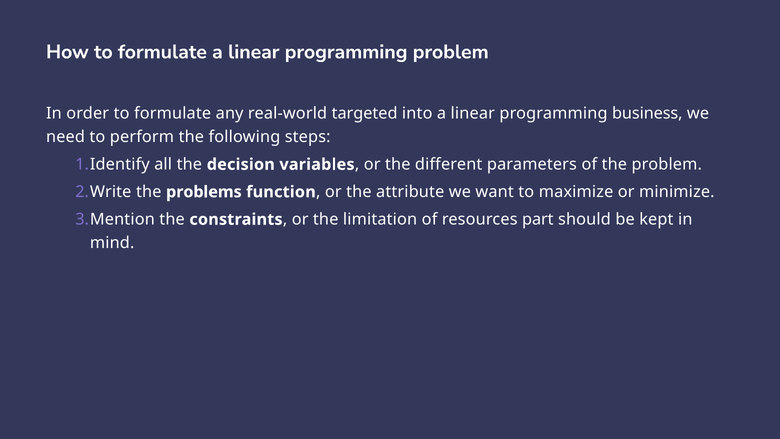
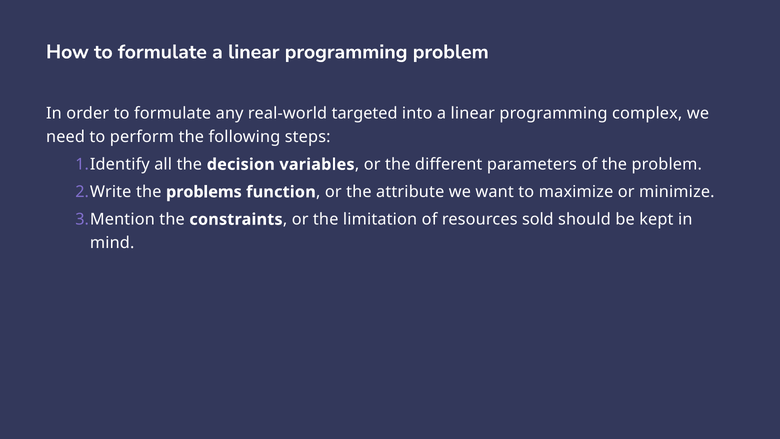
business: business -> complex
part: part -> sold
